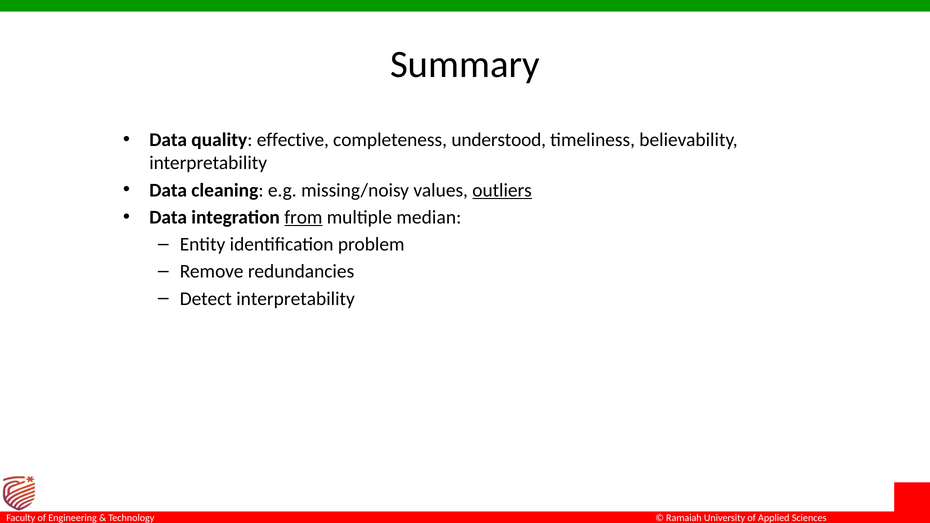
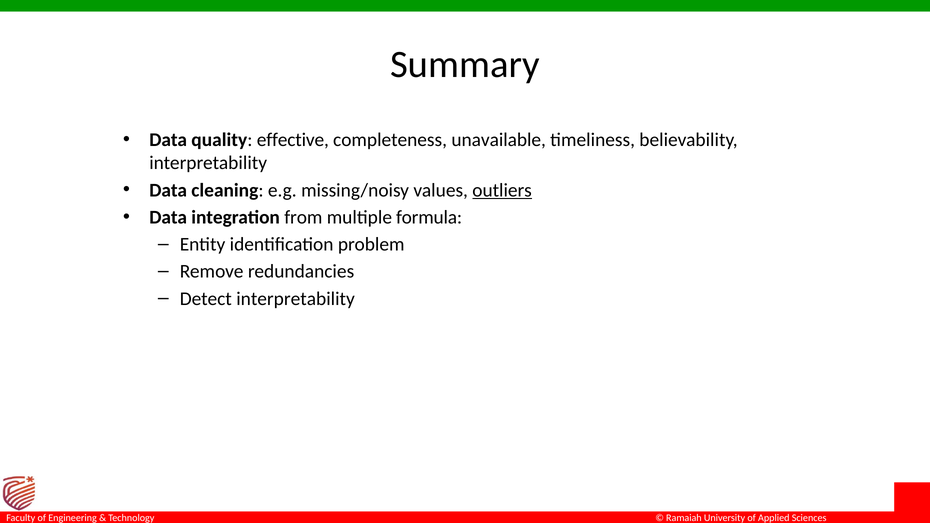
understood: understood -> unavailable
from underline: present -> none
median: median -> formula
